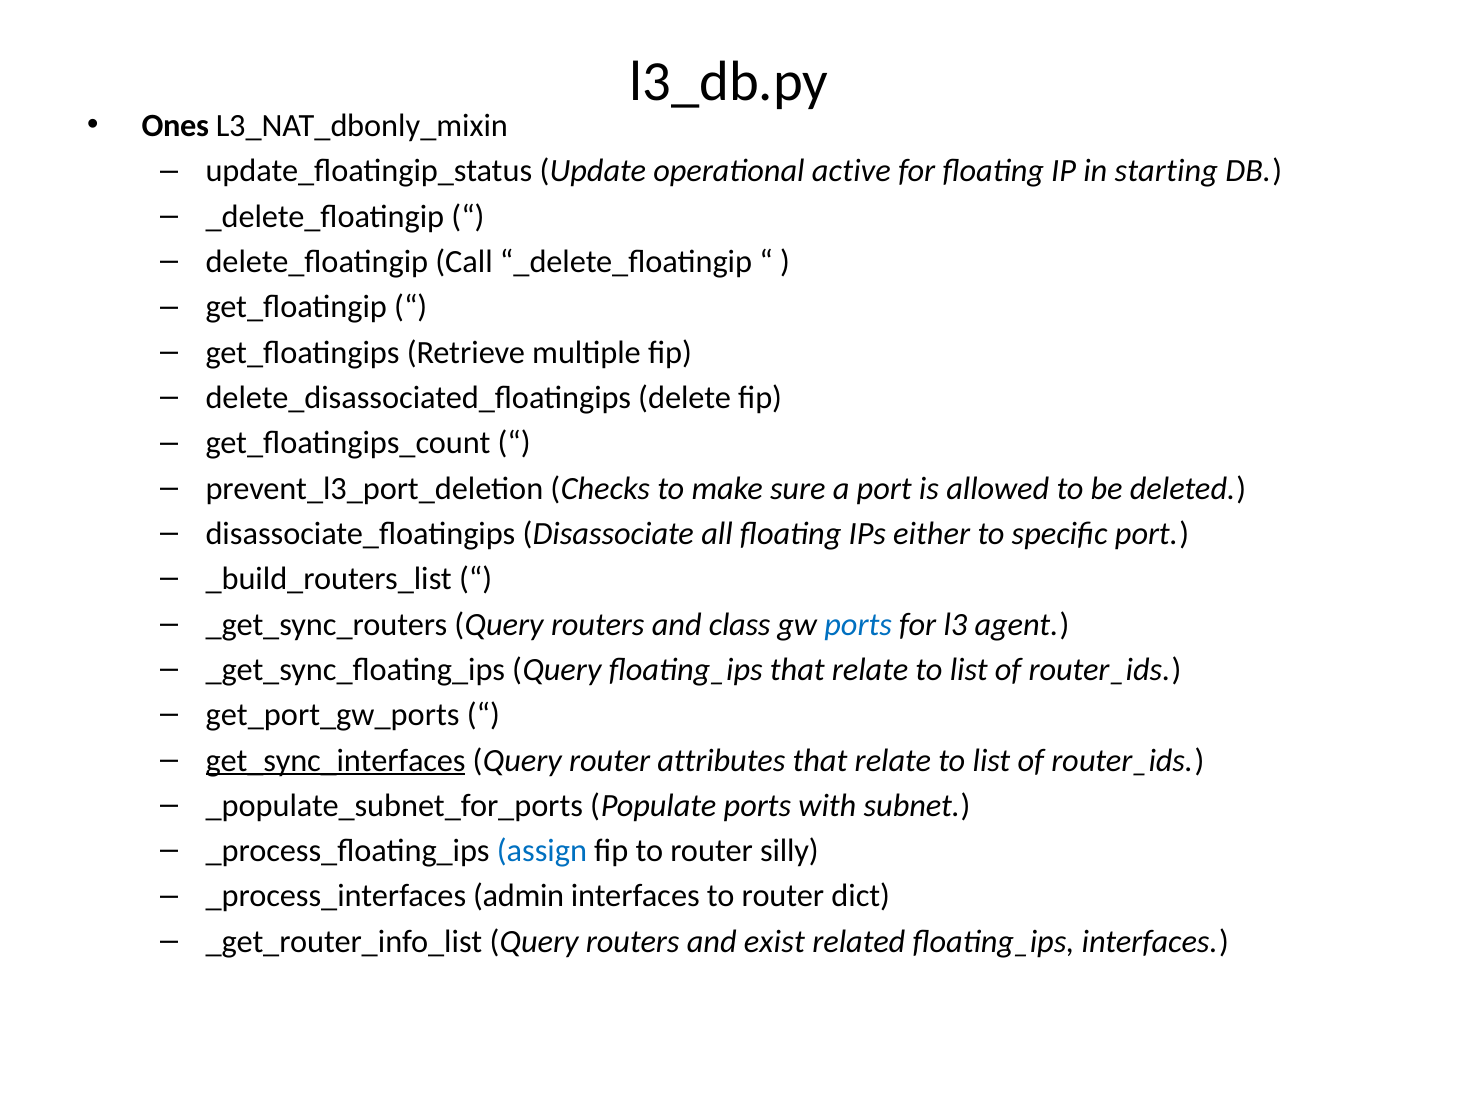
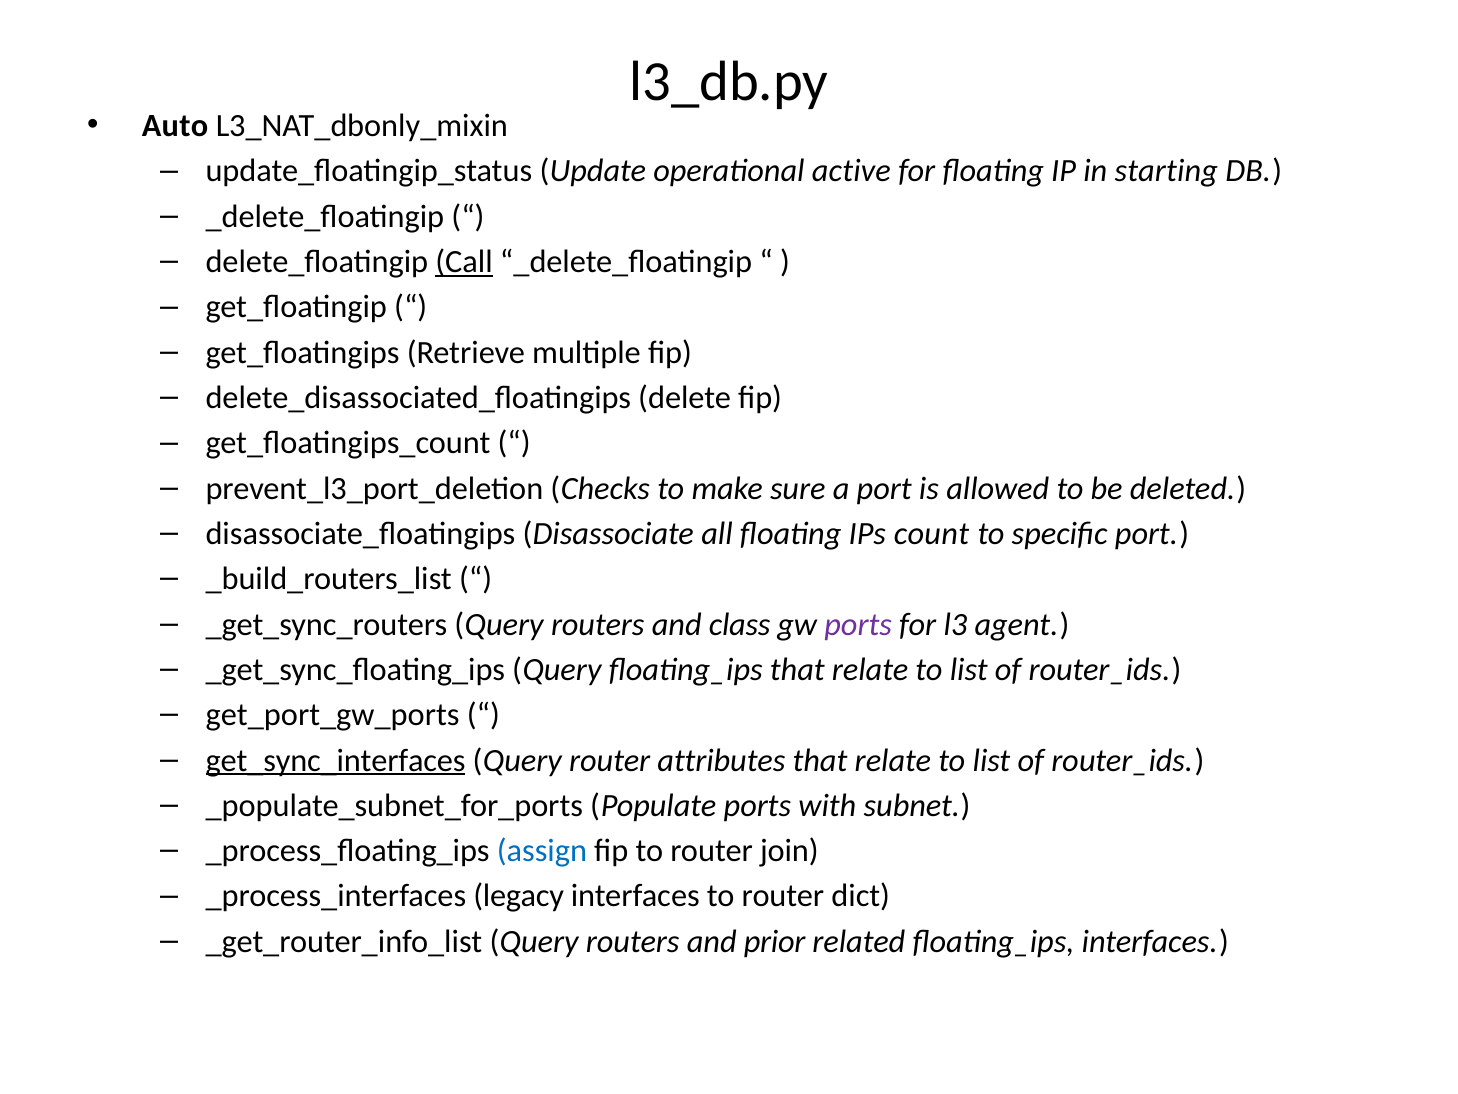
Ones: Ones -> Auto
Call underline: none -> present
either: either -> count
ports at (858, 624) colour: blue -> purple
silly: silly -> join
admin: admin -> legacy
exist: exist -> prior
